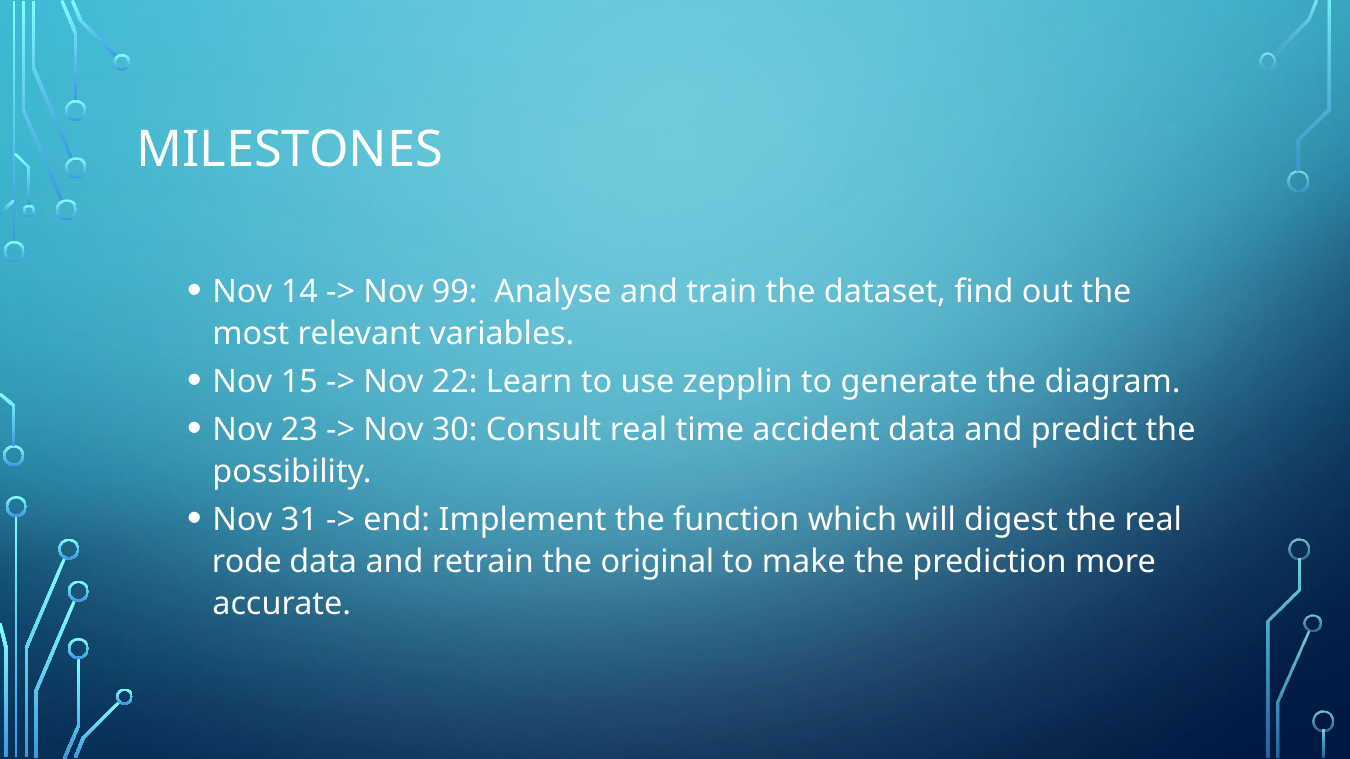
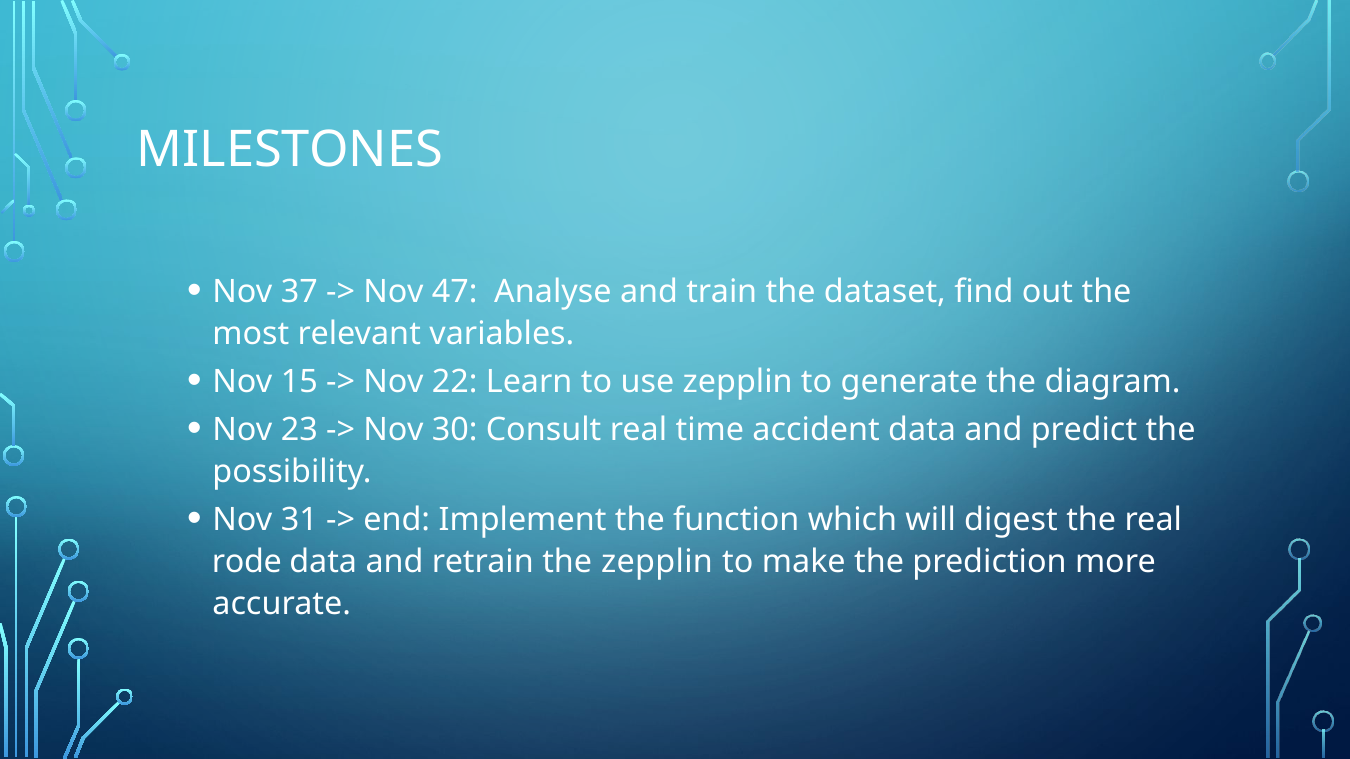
14: 14 -> 37
99: 99 -> 47
the original: original -> zepplin
